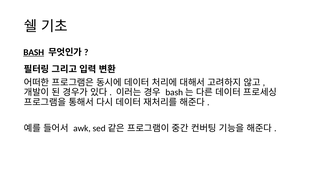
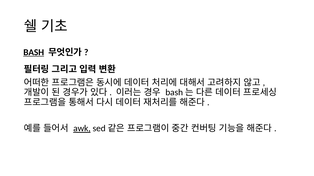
awk underline: none -> present
